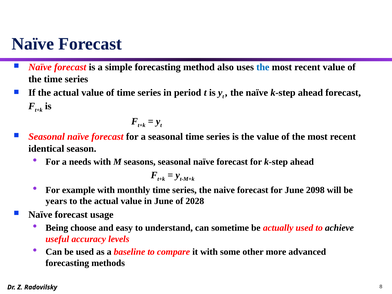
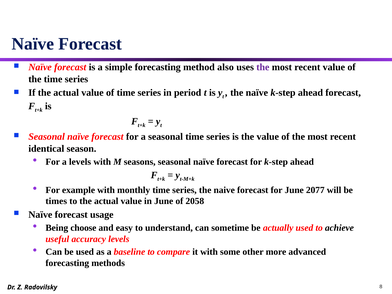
the at (263, 67) colour: blue -> purple
a needs: needs -> levels
2098: 2098 -> 2077
years: years -> times
2028: 2028 -> 2058
